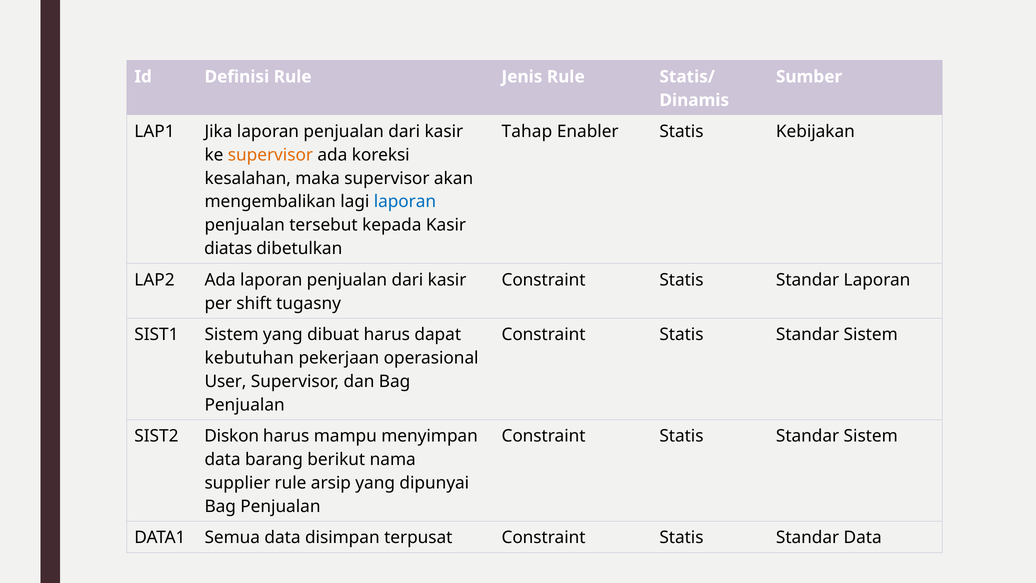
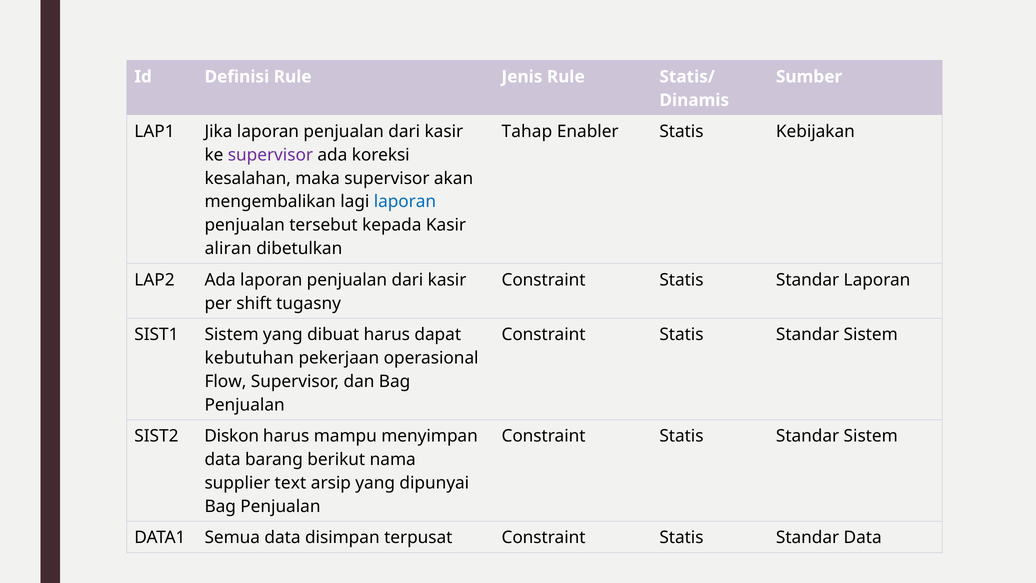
supervisor at (270, 155) colour: orange -> purple
diatas: diatas -> aliran
User: User -> Flow
supplier rule: rule -> text
